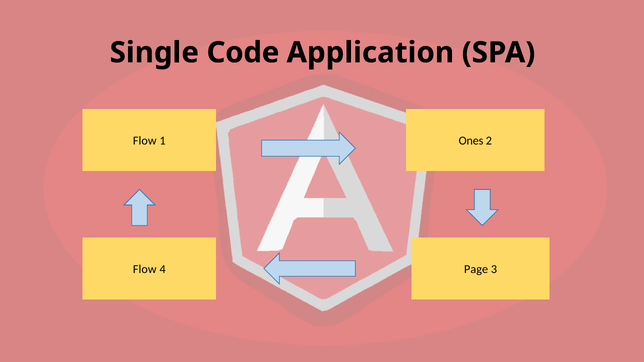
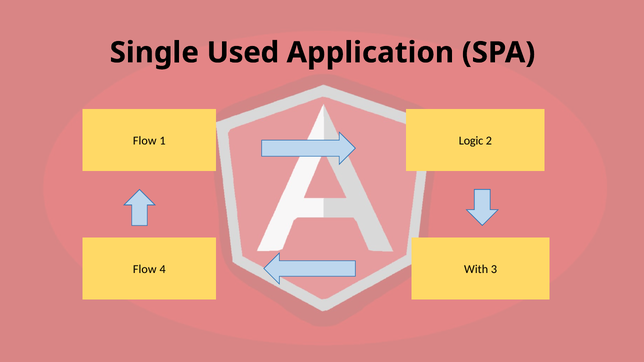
Code: Code -> Used
Ones: Ones -> Logic
Page: Page -> With
